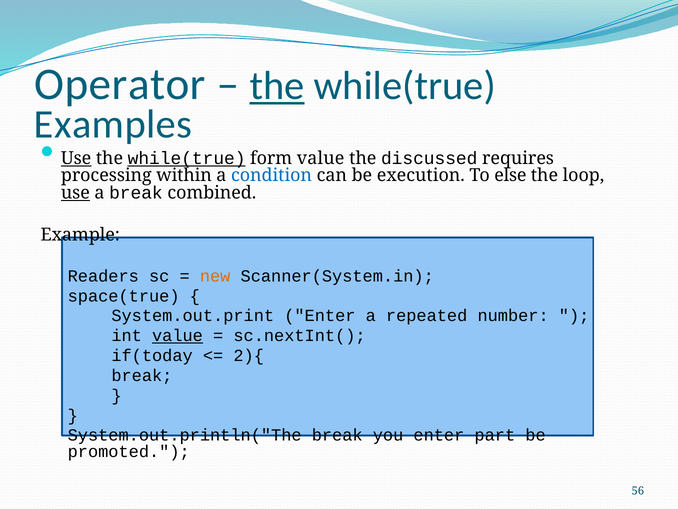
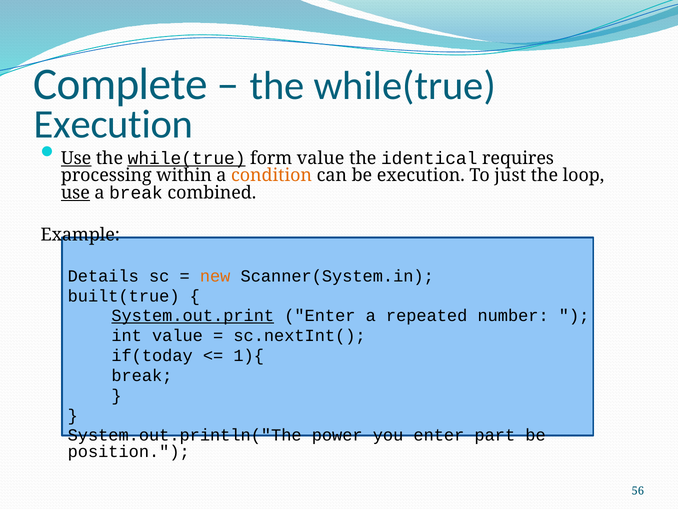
Operator: Operator -> Complete
the at (277, 86) underline: present -> none
Examples at (113, 124): Examples -> Execution
discussed: discussed -> identical
condition colour: blue -> orange
else: else -> just
Readers: Readers -> Details
space(true: space(true -> built(true
System.out.print underline: none -> present
value at (177, 335) underline: present -> none
2){: 2){ -> 1){
System.out.println(″The break: break -> power
promoted.″: promoted.″ -> position.″
